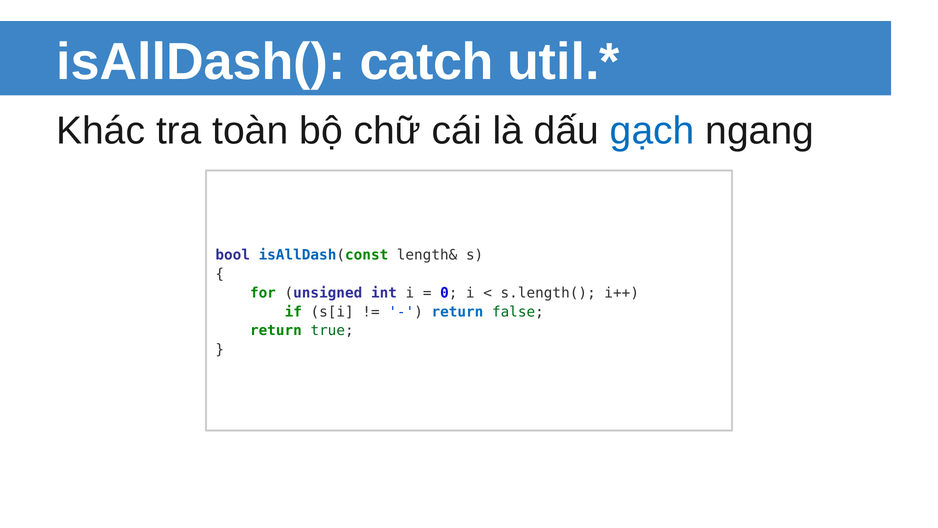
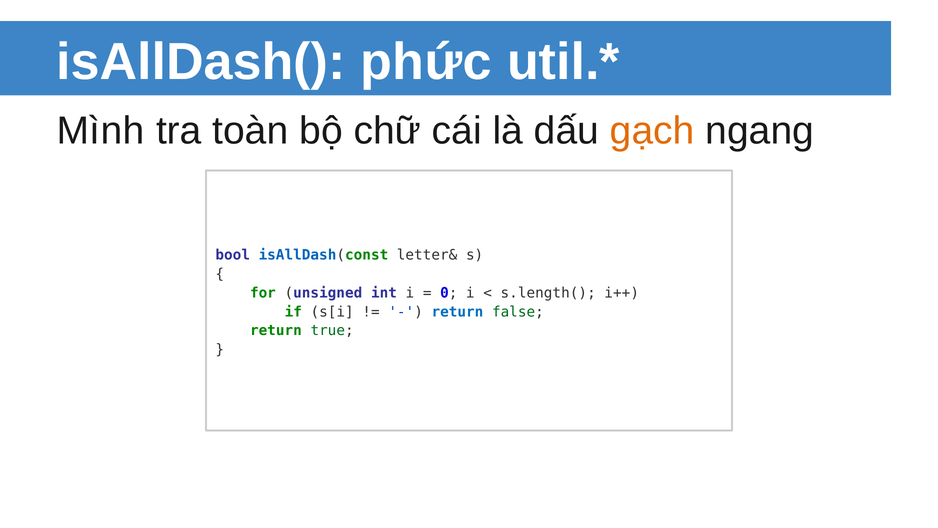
catch: catch -> phức
Khác: Khác -> Mình
gạch colour: blue -> orange
length&: length& -> letter&
